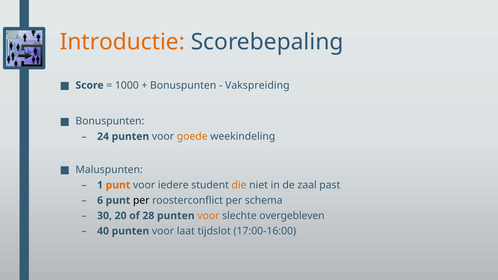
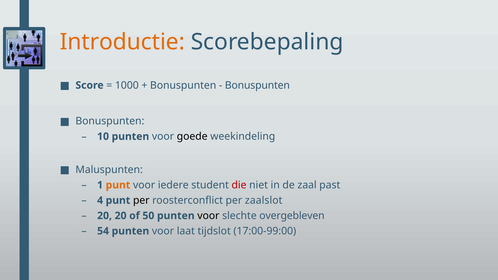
Vakspreiding at (257, 85): Vakspreiding -> Bonuspunten
24: 24 -> 10
goede colour: orange -> black
die colour: orange -> red
6: 6 -> 4
schema: schema -> zaalslot
30 at (105, 216): 30 -> 20
28: 28 -> 50
voor at (208, 216) colour: orange -> black
40: 40 -> 54
17:00-16:00: 17:00-16:00 -> 17:00-99:00
